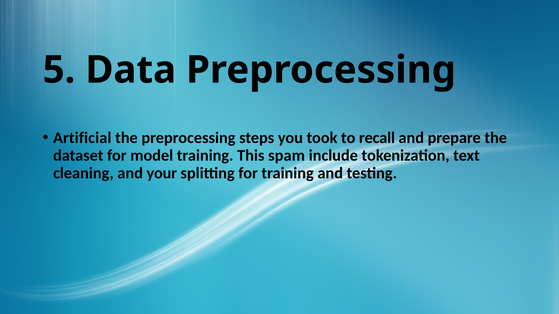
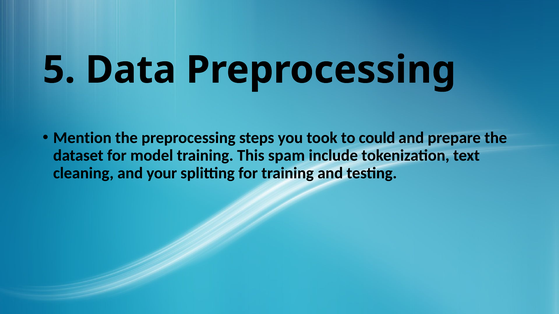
Artificial: Artificial -> Mention
recall: recall -> could
